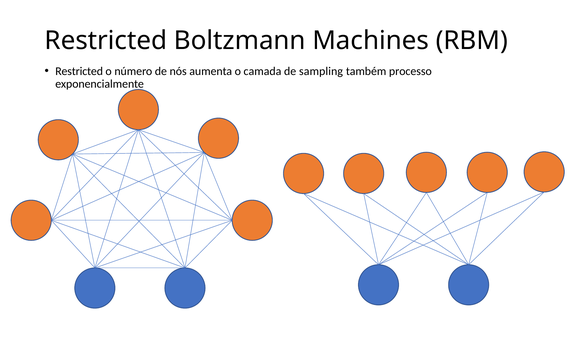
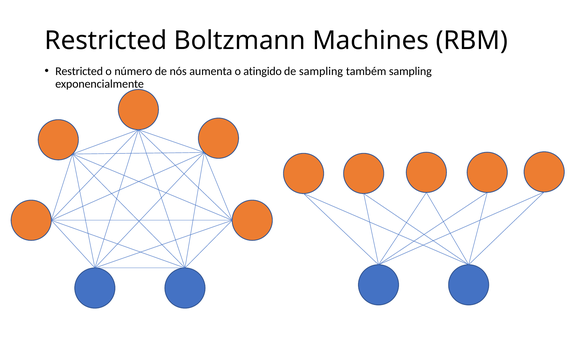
camada: camada -> atingido
também processo: processo -> sampling
